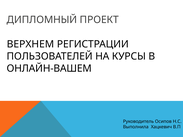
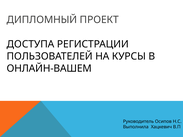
ВЕРХНЕМ: ВЕРХНЕМ -> ДОСТУПА
